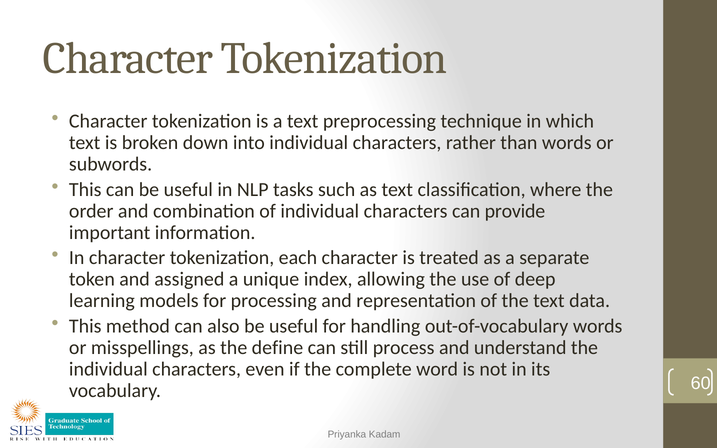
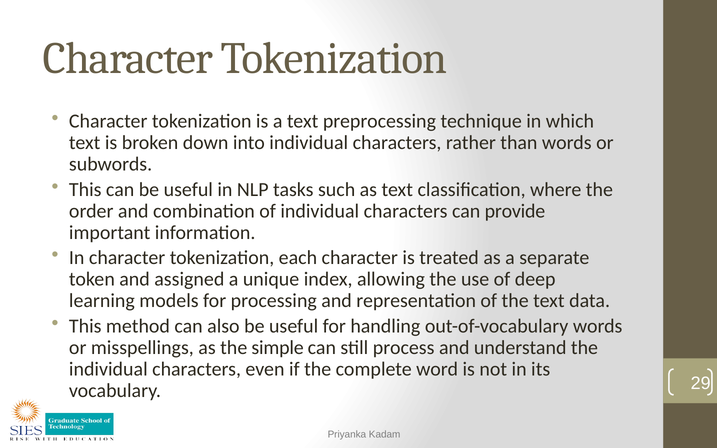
define: define -> simple
60: 60 -> 29
